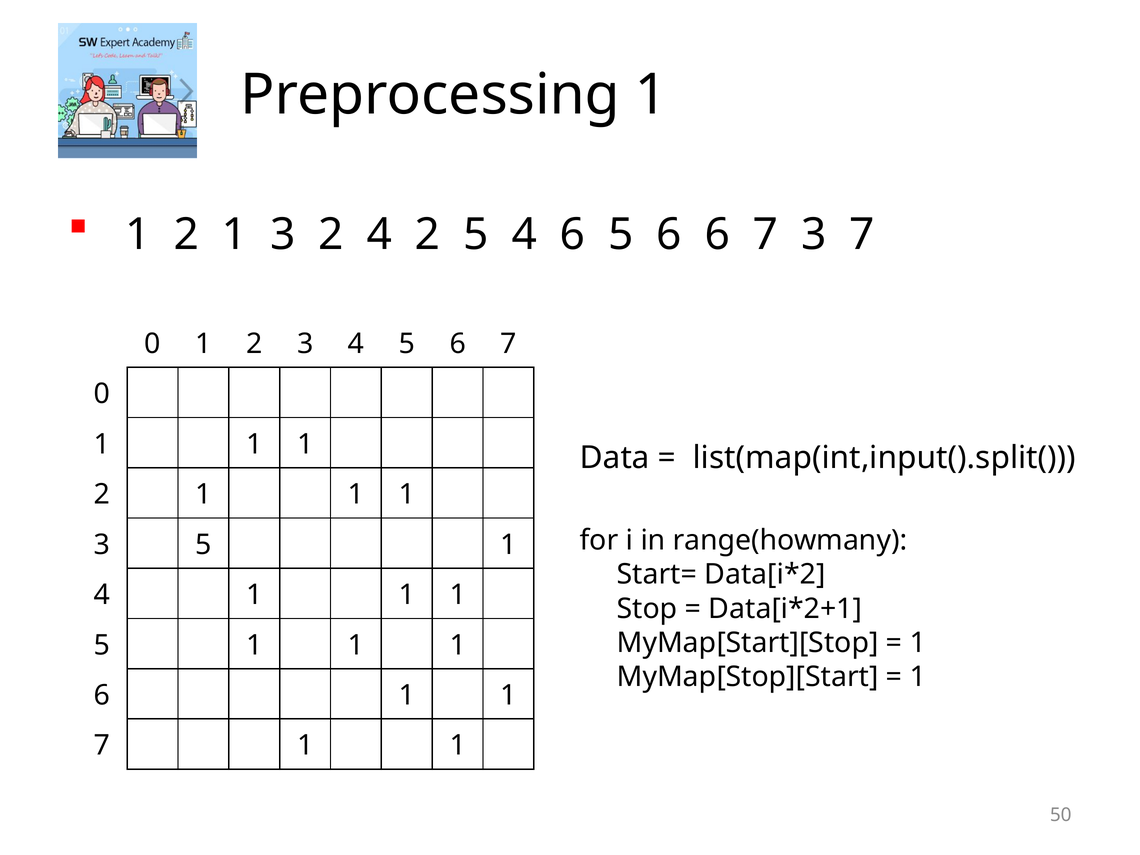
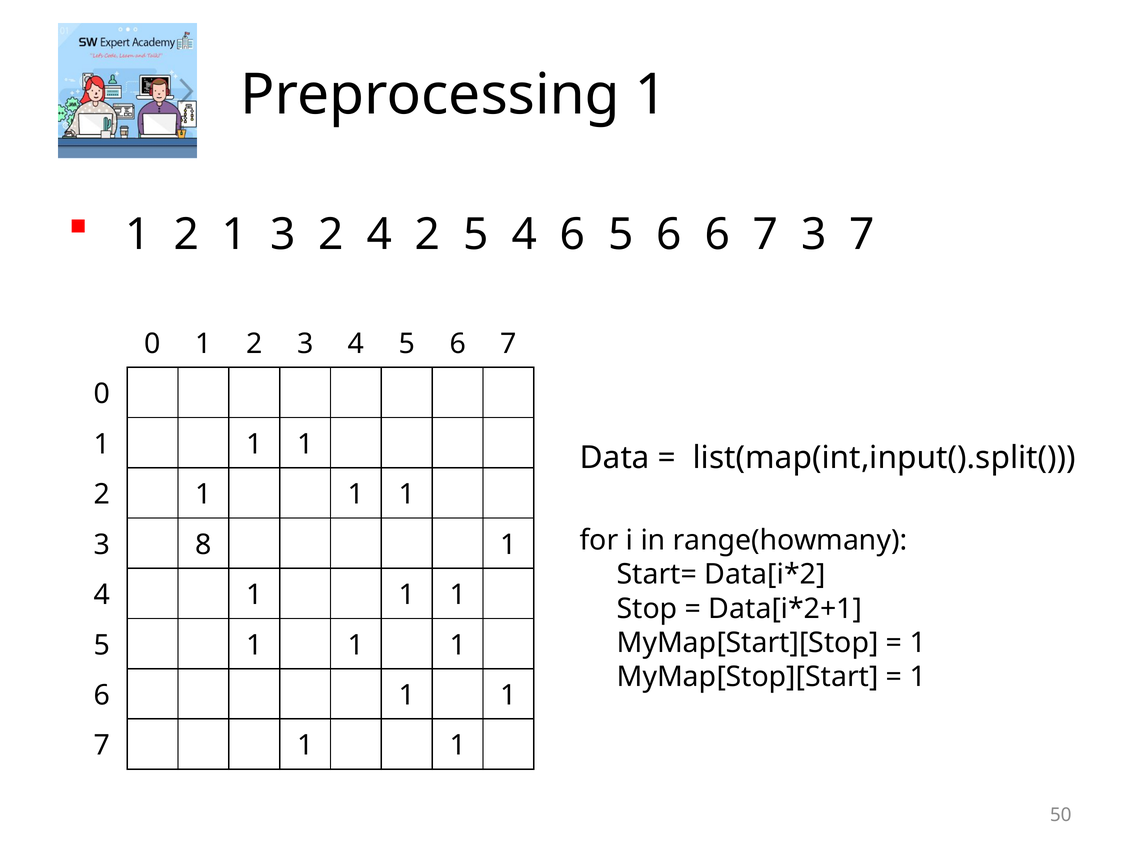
3 5: 5 -> 8
